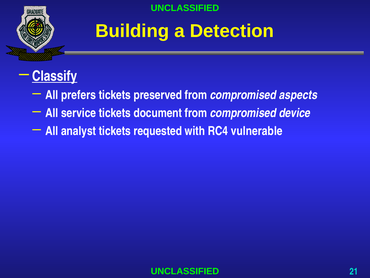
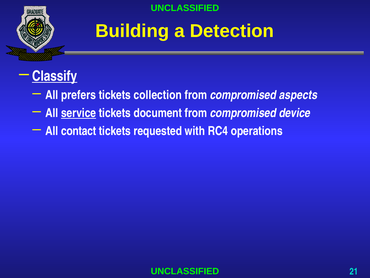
preserved: preserved -> collection
service underline: none -> present
analyst: analyst -> contact
vulnerable: vulnerable -> operations
